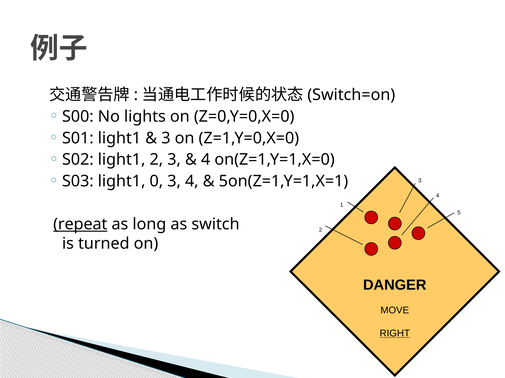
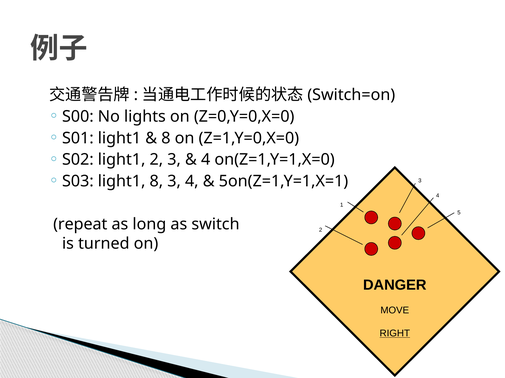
3 at (166, 138): 3 -> 8
light1 0: 0 -> 8
repeat underline: present -> none
